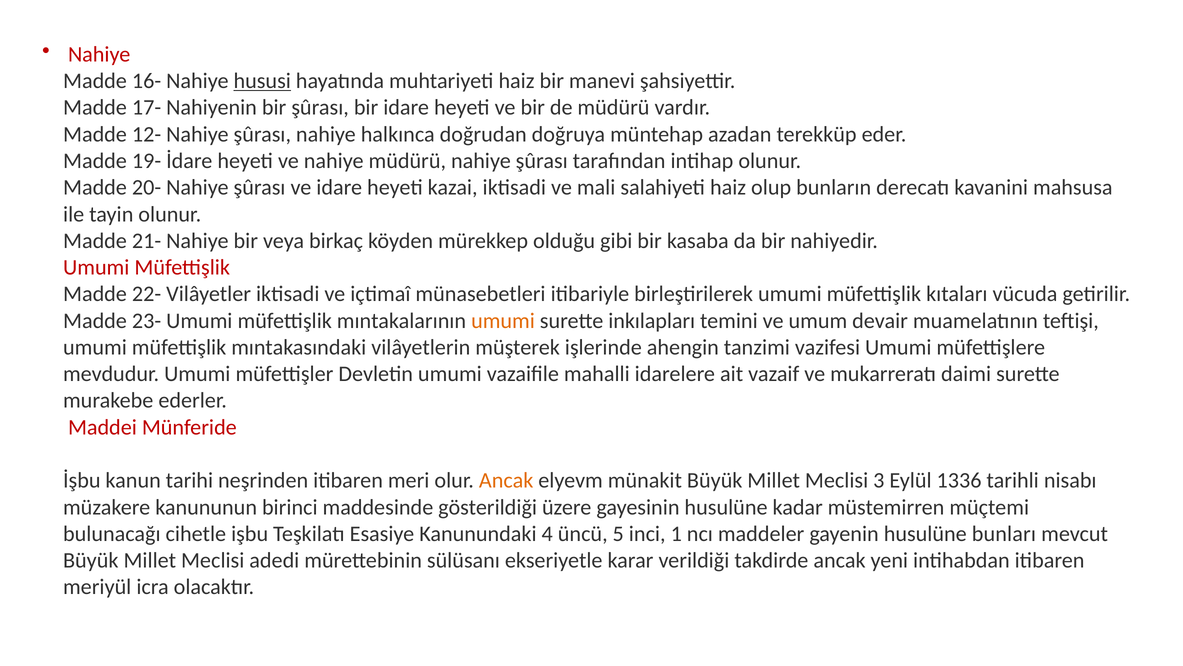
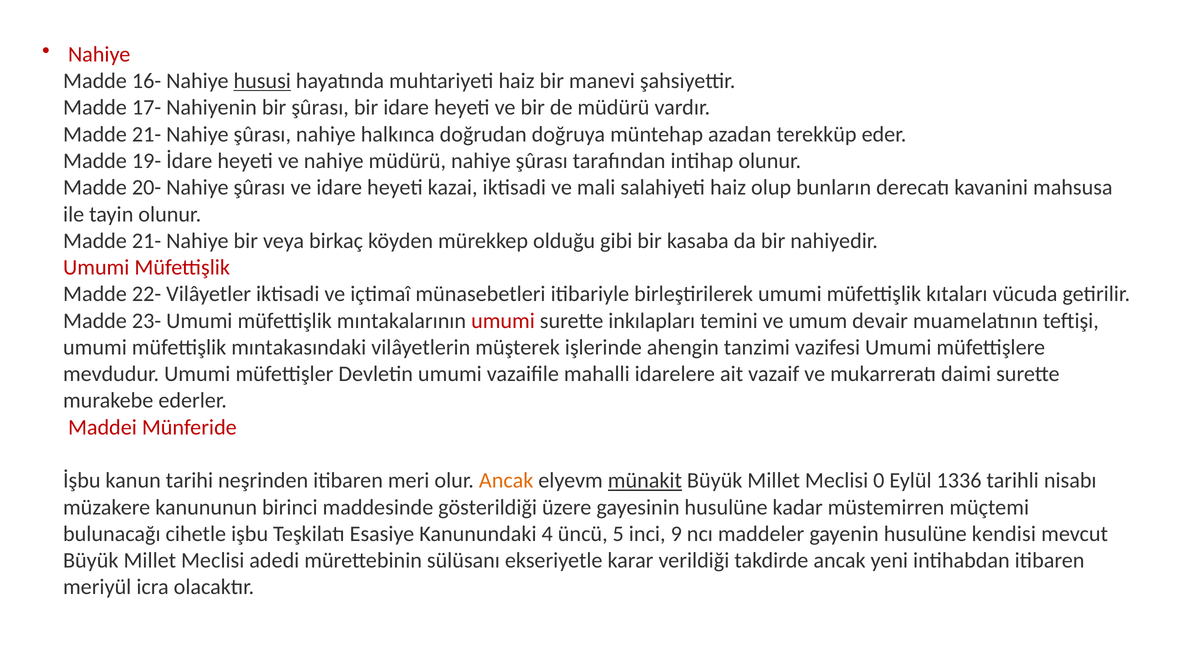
12- at (147, 134): 12- -> 21-
umumi at (503, 320) colour: orange -> red
münakit underline: none -> present
3: 3 -> 0
1: 1 -> 9
bunları: bunları -> kendisi
